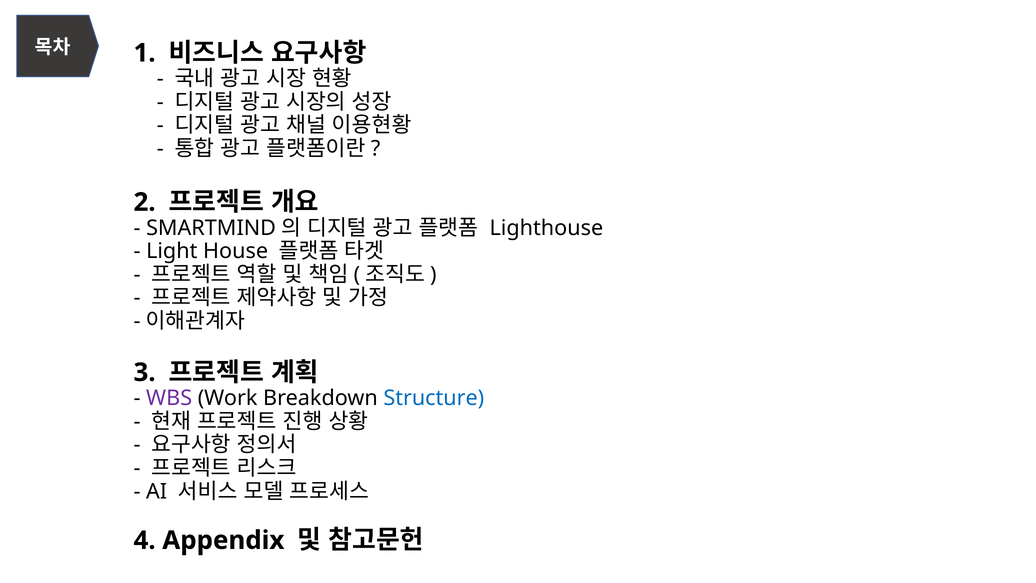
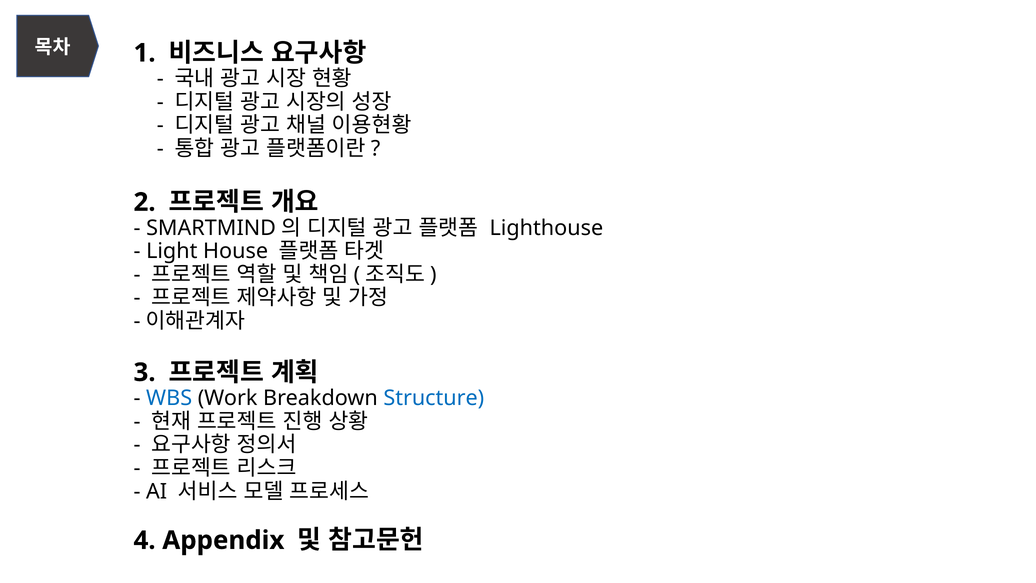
WBS colour: purple -> blue
